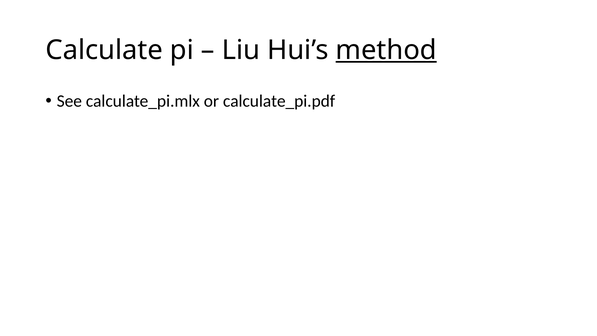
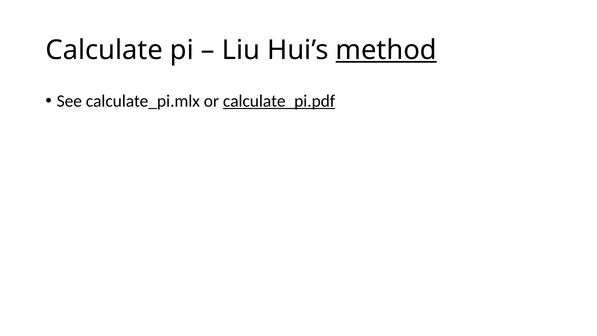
calculate_pi.pdf underline: none -> present
